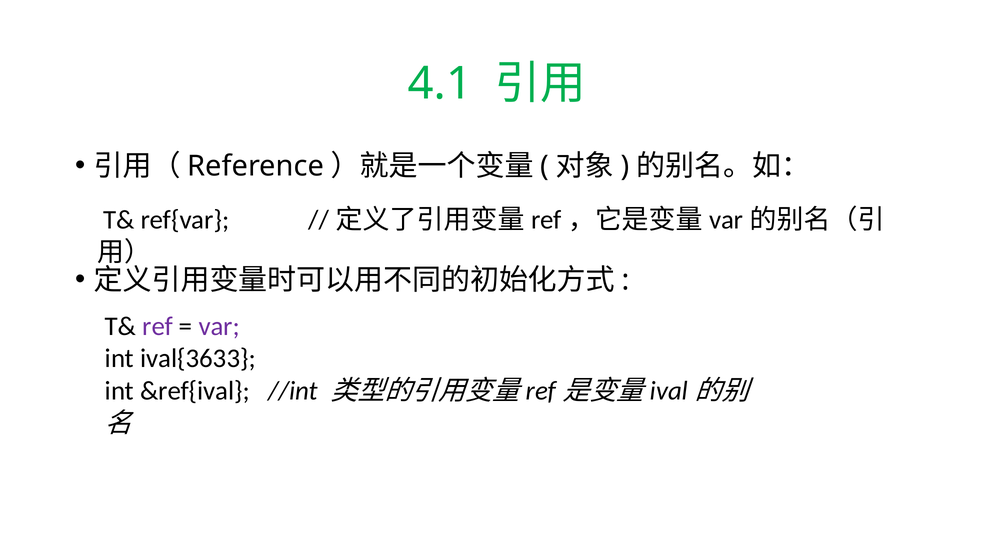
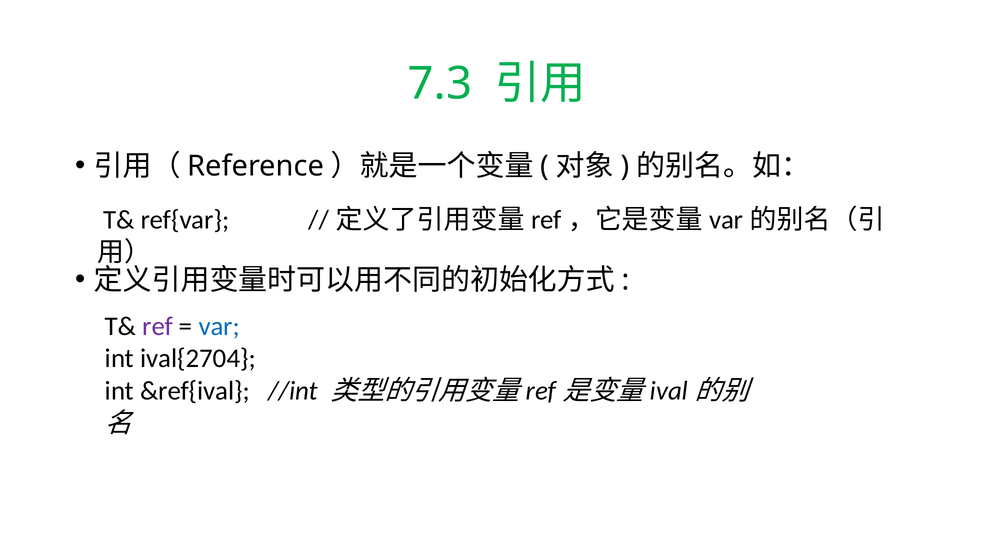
4.1: 4.1 -> 7.3
var colour: purple -> blue
ival{3633: ival{3633 -> ival{2704
